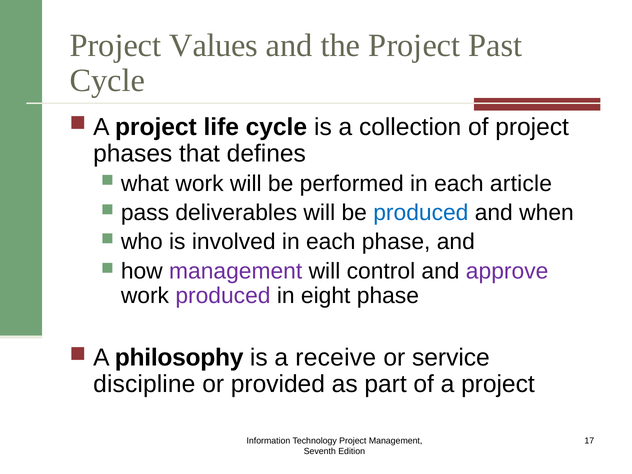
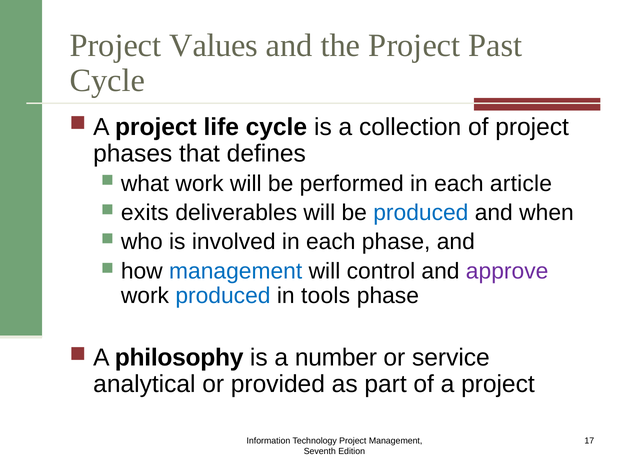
pass: pass -> exits
management at (236, 271) colour: purple -> blue
produced at (223, 296) colour: purple -> blue
eight: eight -> tools
receive: receive -> number
discipline: discipline -> analytical
